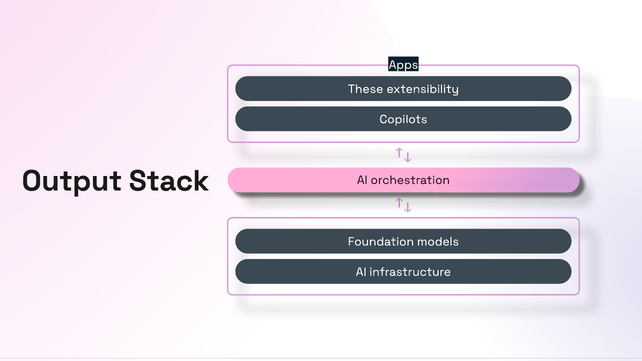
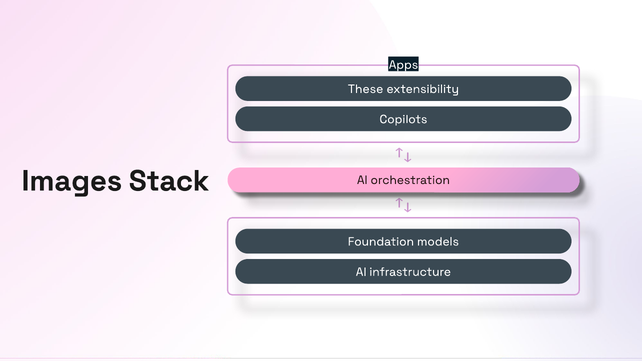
Output: Output -> Images
